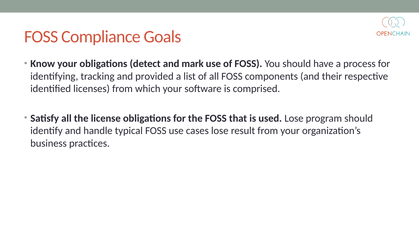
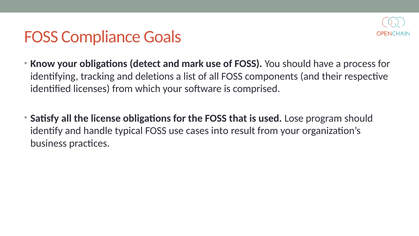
provided: provided -> deletions
cases lose: lose -> into
